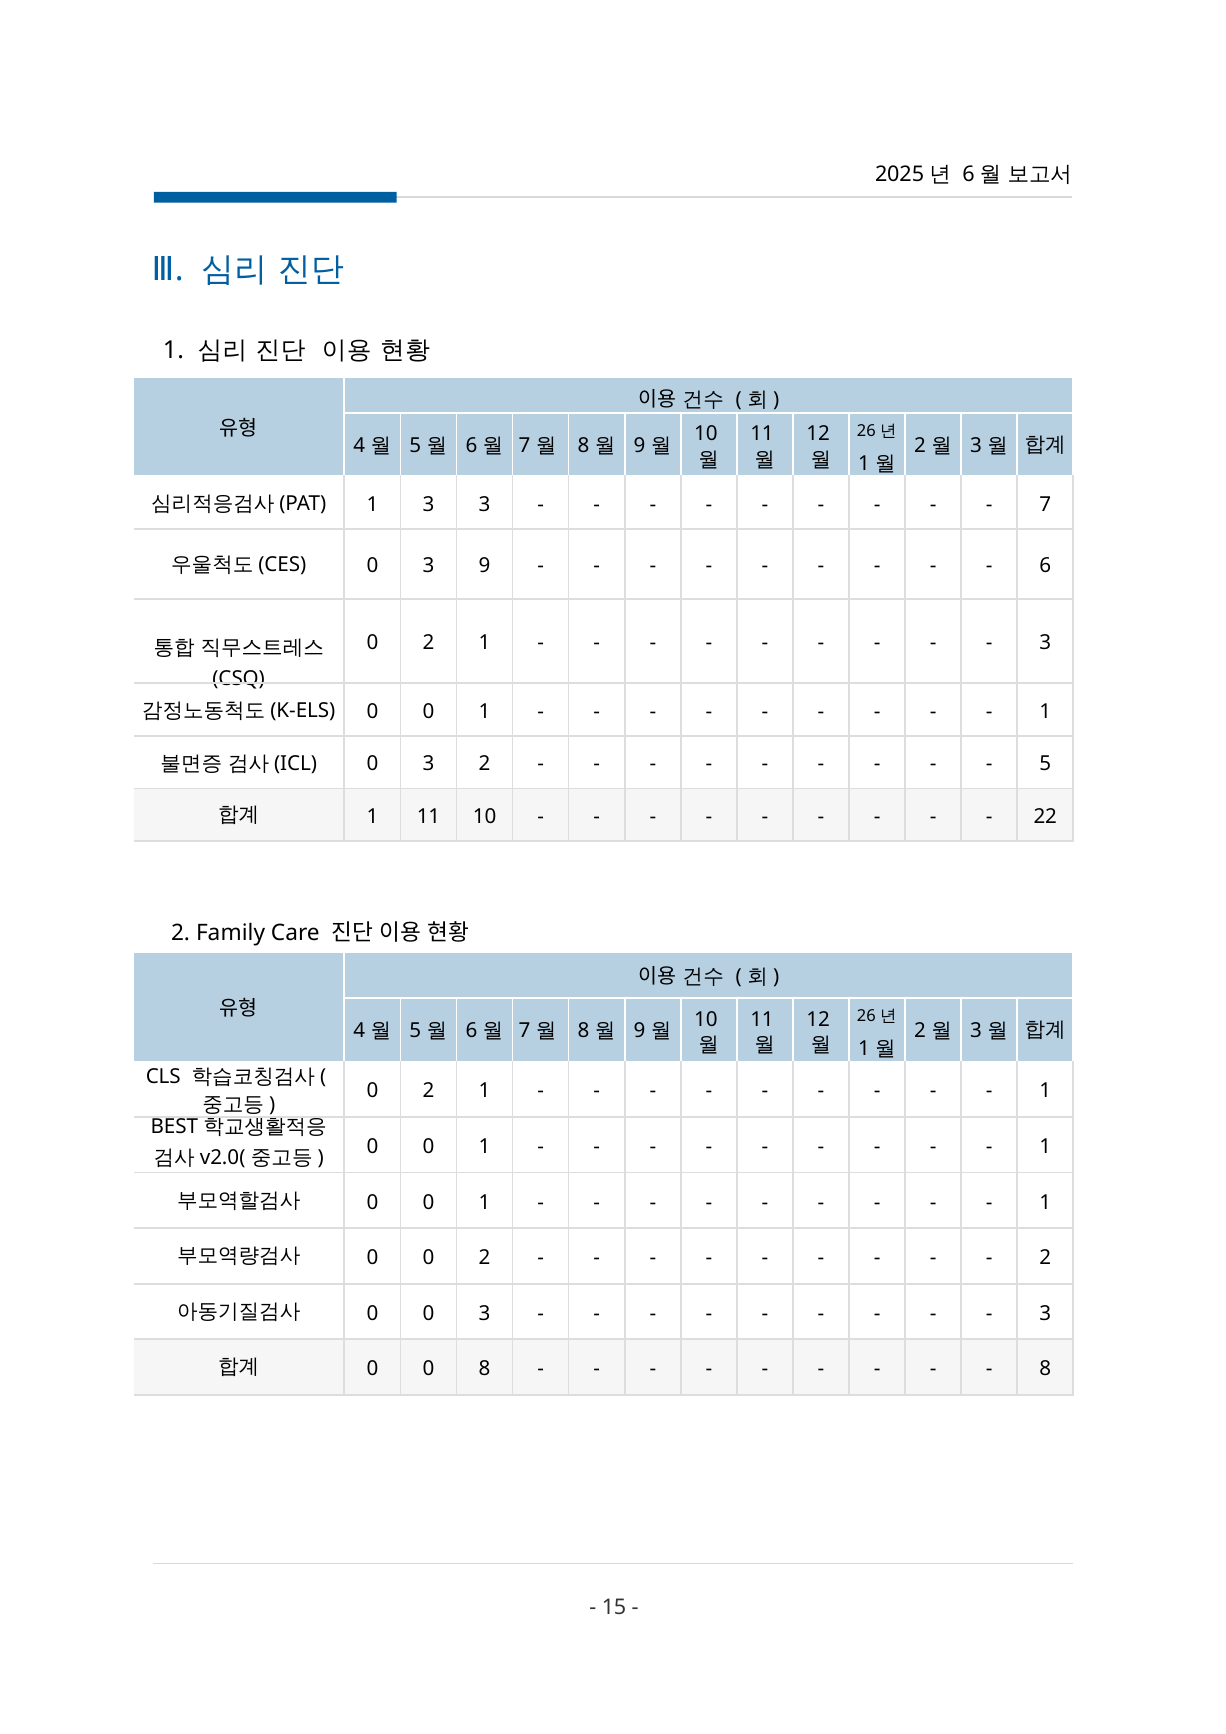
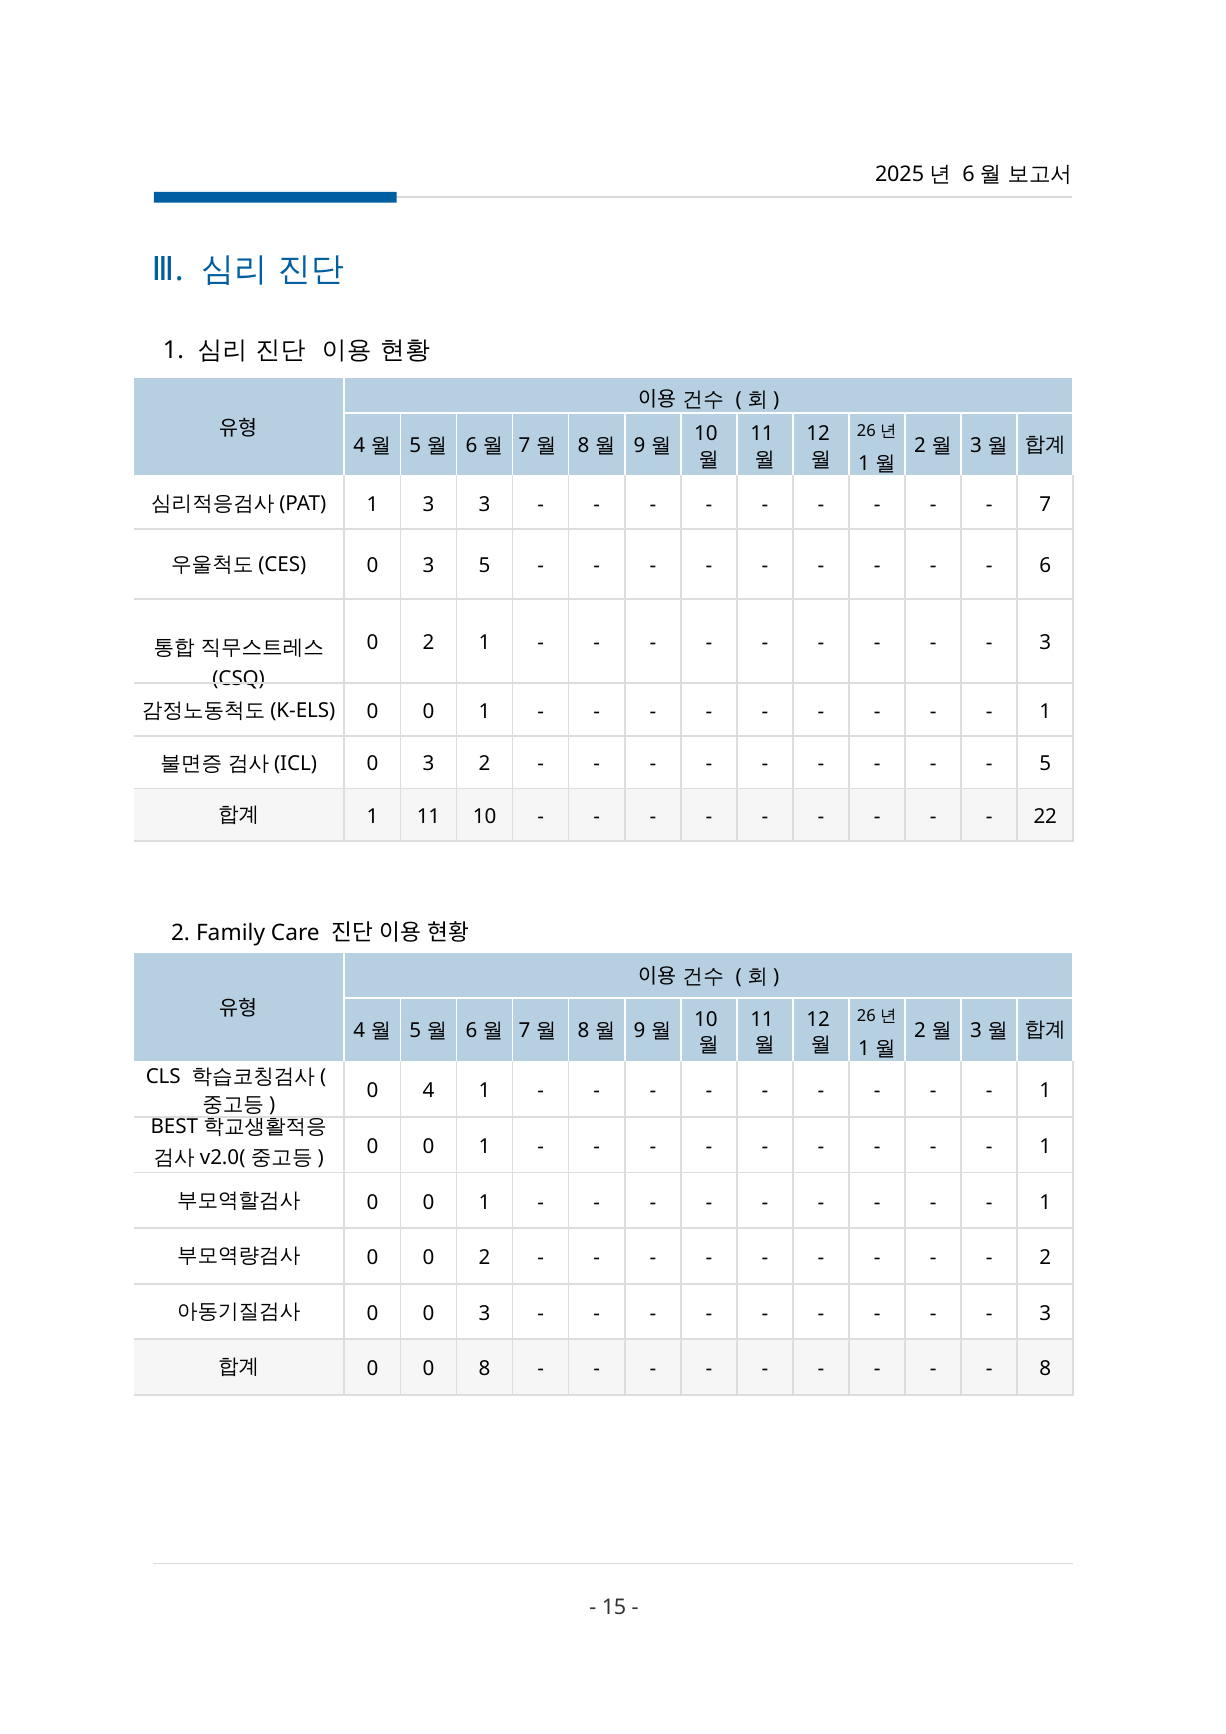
3 9: 9 -> 5
2 at (429, 1092): 2 -> 4
